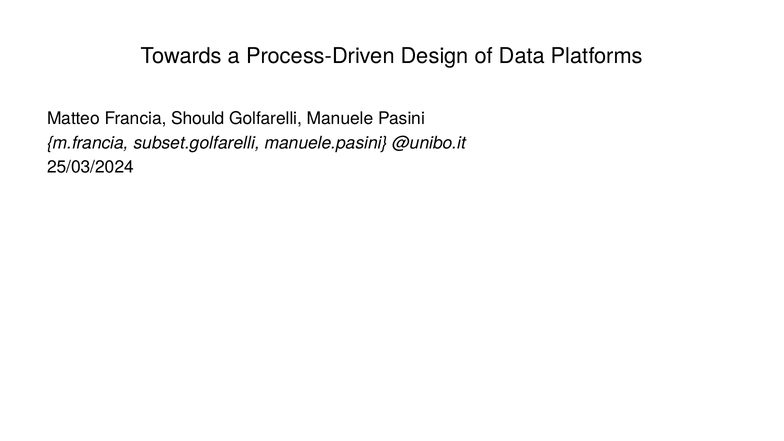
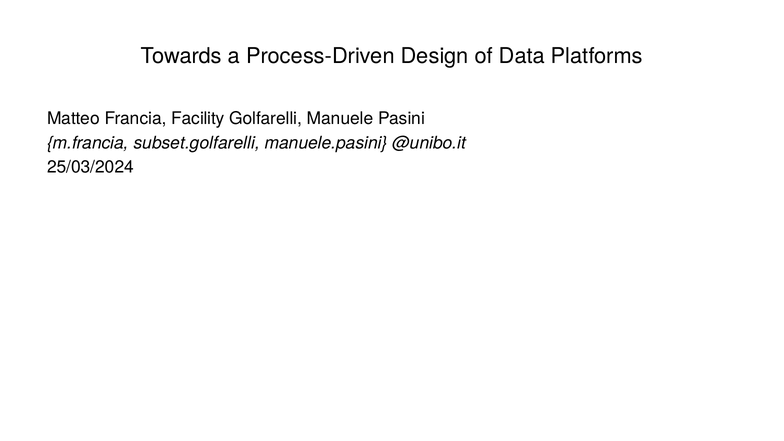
Should: Should -> Facility
